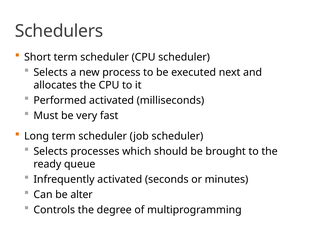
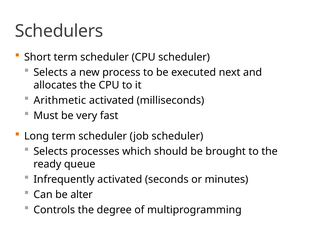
Performed: Performed -> Arithmetic
